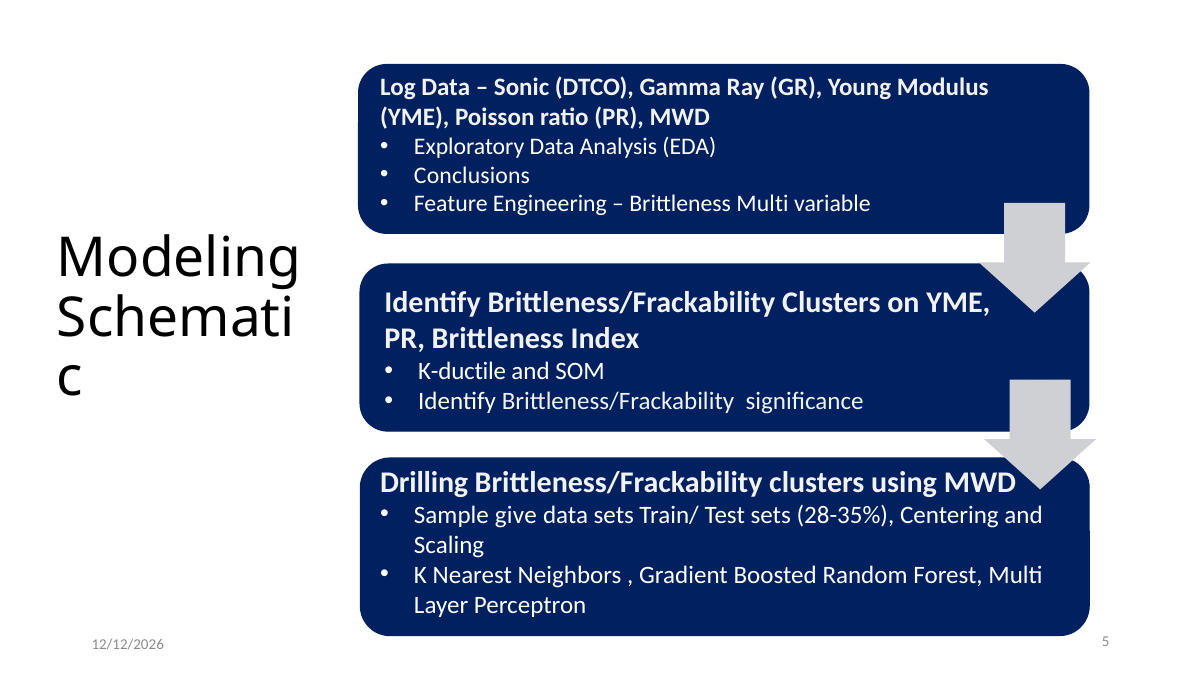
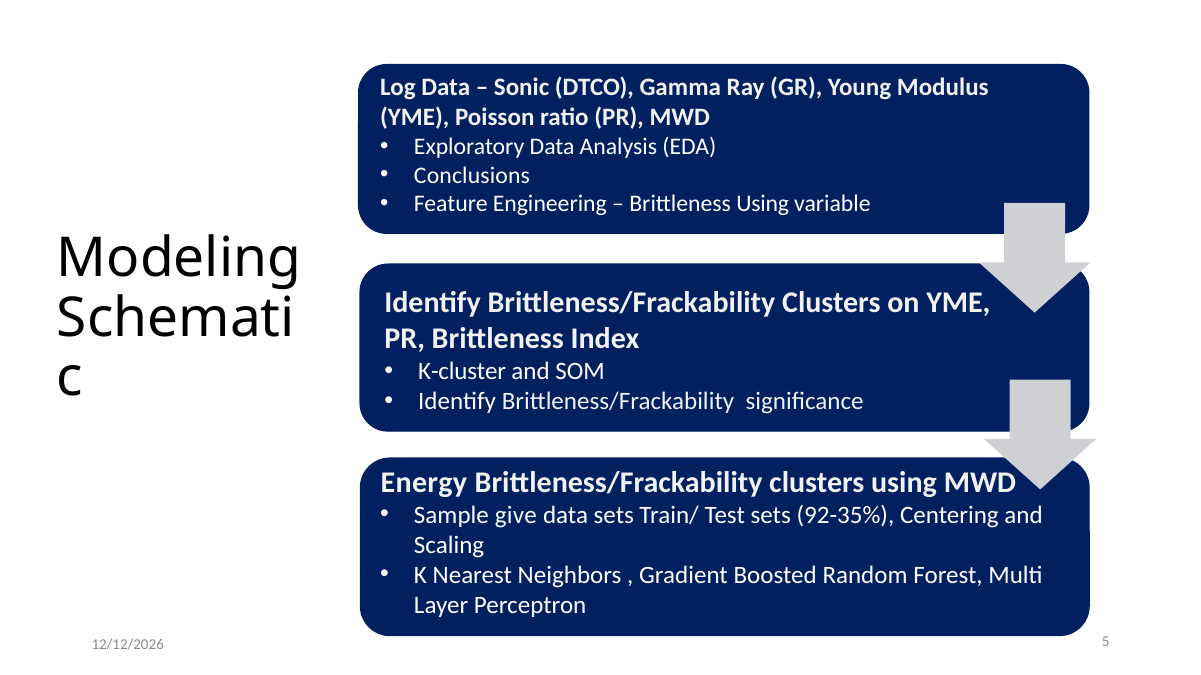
Brittleness Multi: Multi -> Using
K-ductile: K-ductile -> K-cluster
Drilling: Drilling -> Energy
28-35%: 28-35% -> 92-35%
